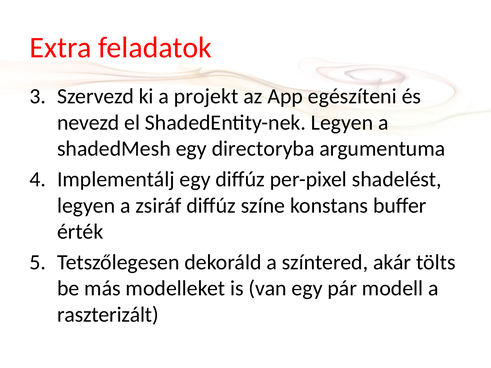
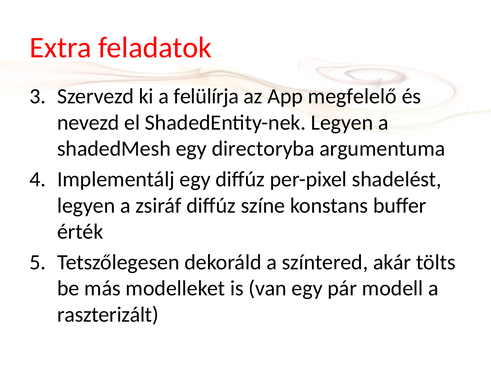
projekt: projekt -> felülírja
egészíteni: egészíteni -> megfelelő
